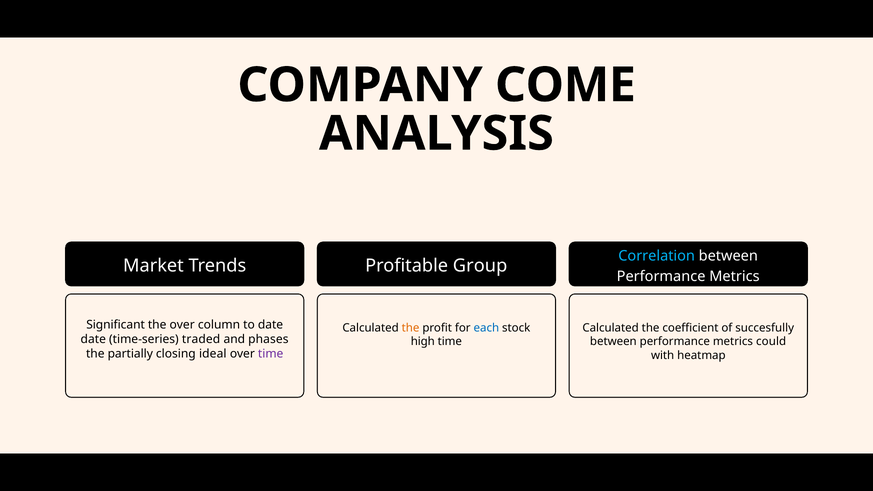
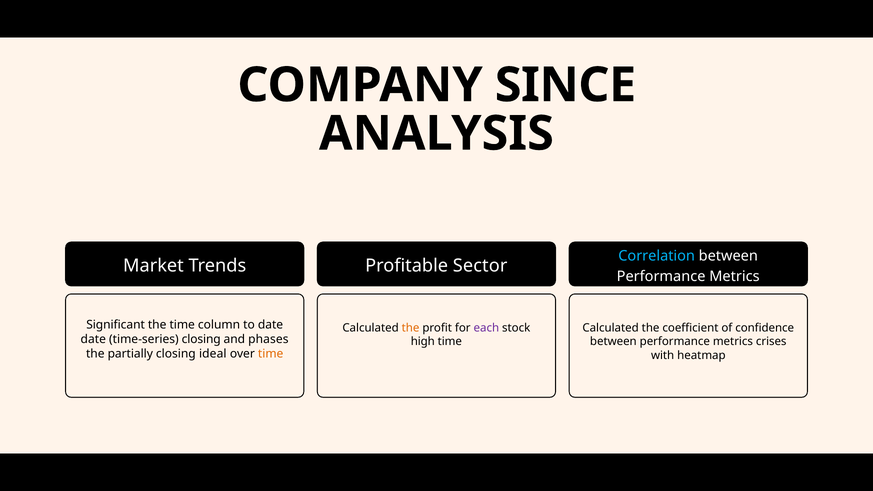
COME: COME -> SINCE
Group: Group -> Sector
the over: over -> time
each colour: blue -> purple
succesfully: succesfully -> confidence
time-series traded: traded -> closing
could: could -> crises
time at (271, 354) colour: purple -> orange
